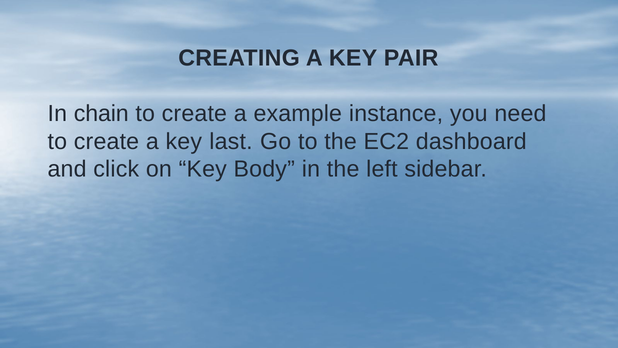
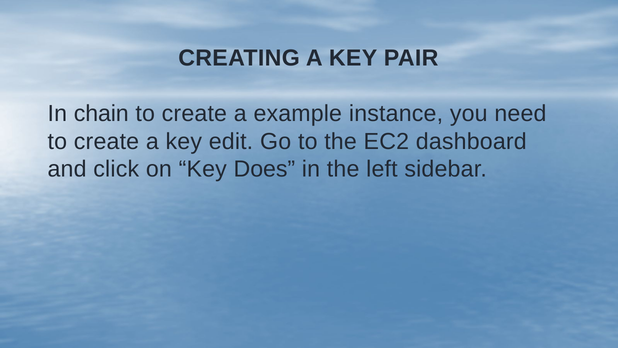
last: last -> edit
Body: Body -> Does
